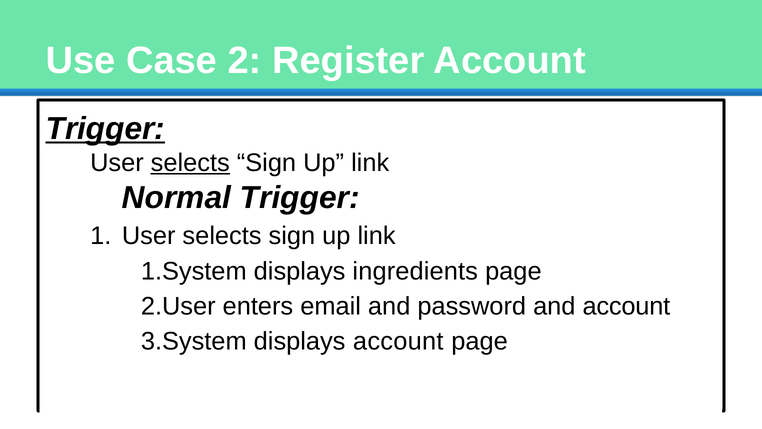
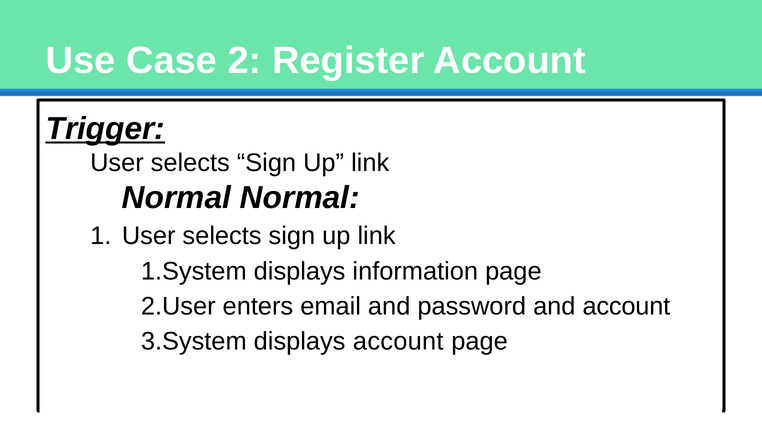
selects at (190, 163) underline: present -> none
Normal Trigger: Trigger -> Normal
ingredients: ingredients -> information
